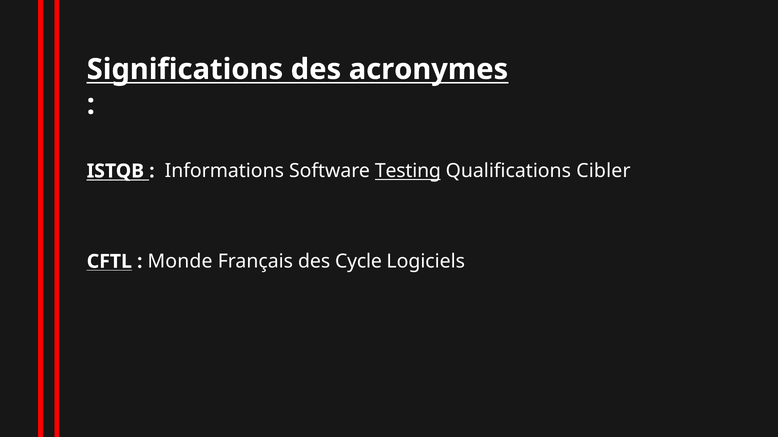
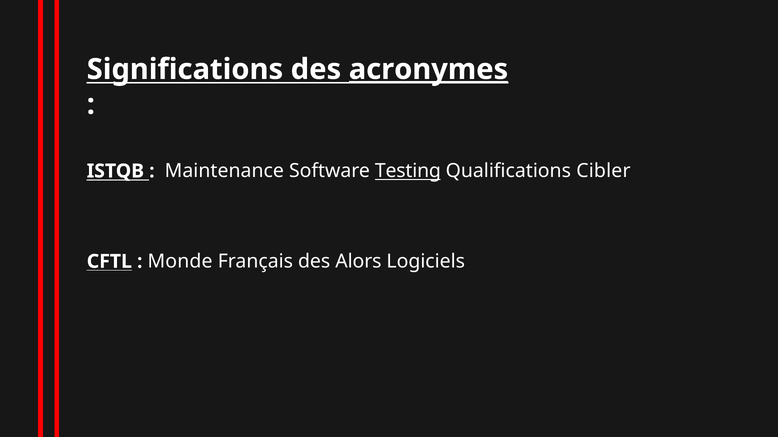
acronymes underline: none -> present
Informations: Informations -> Maintenance
Cycle: Cycle -> Alors
